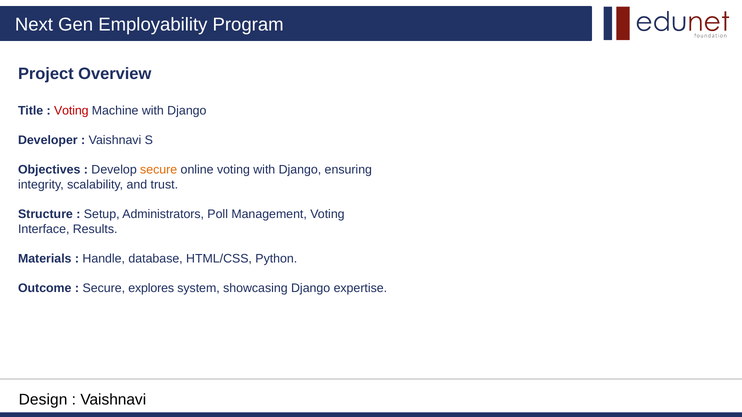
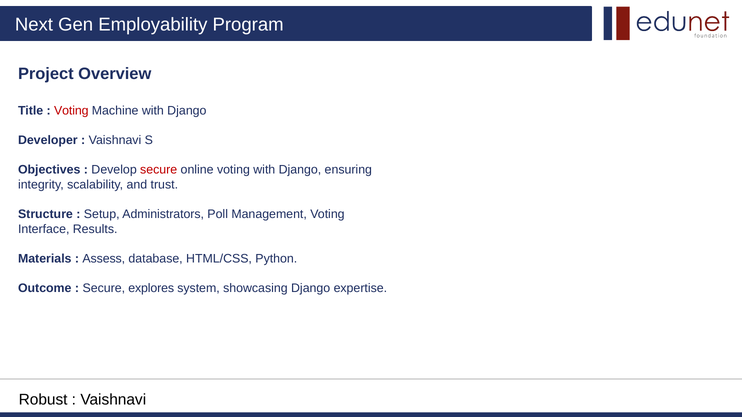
secure at (159, 170) colour: orange -> red
Handle: Handle -> Assess
Design: Design -> Robust
